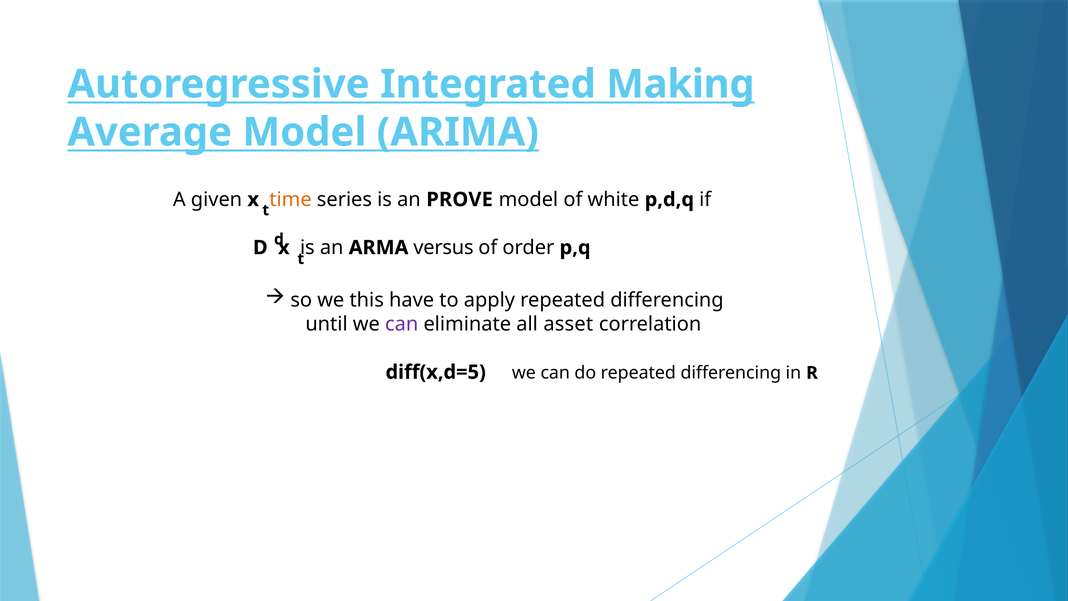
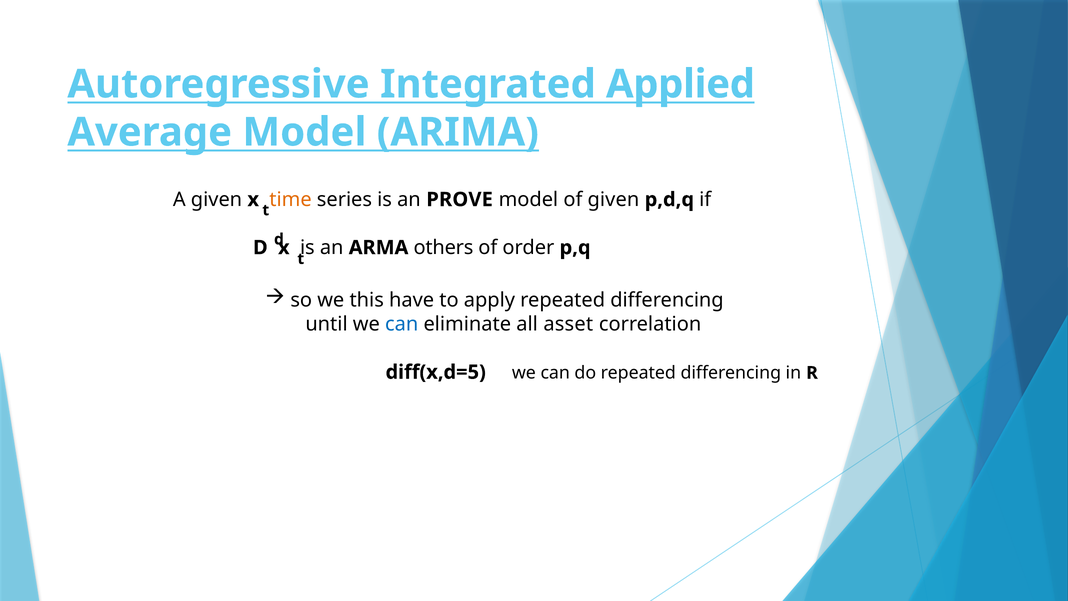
Making: Making -> Applied
of white: white -> given
versus: versus -> others
can at (402, 324) colour: purple -> blue
